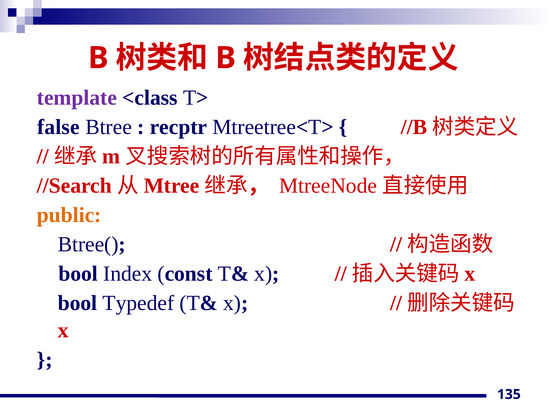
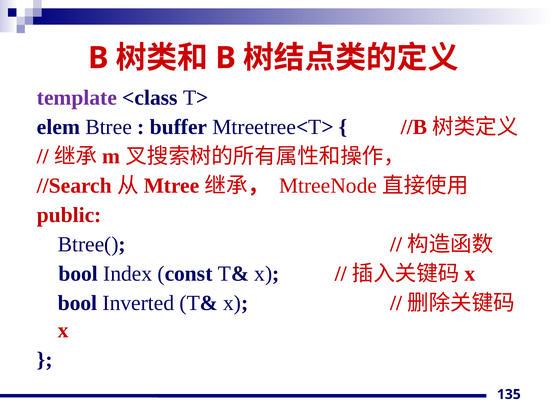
false: false -> elem
recptr: recptr -> buffer
public colour: orange -> red
Typedef: Typedef -> Inverted
